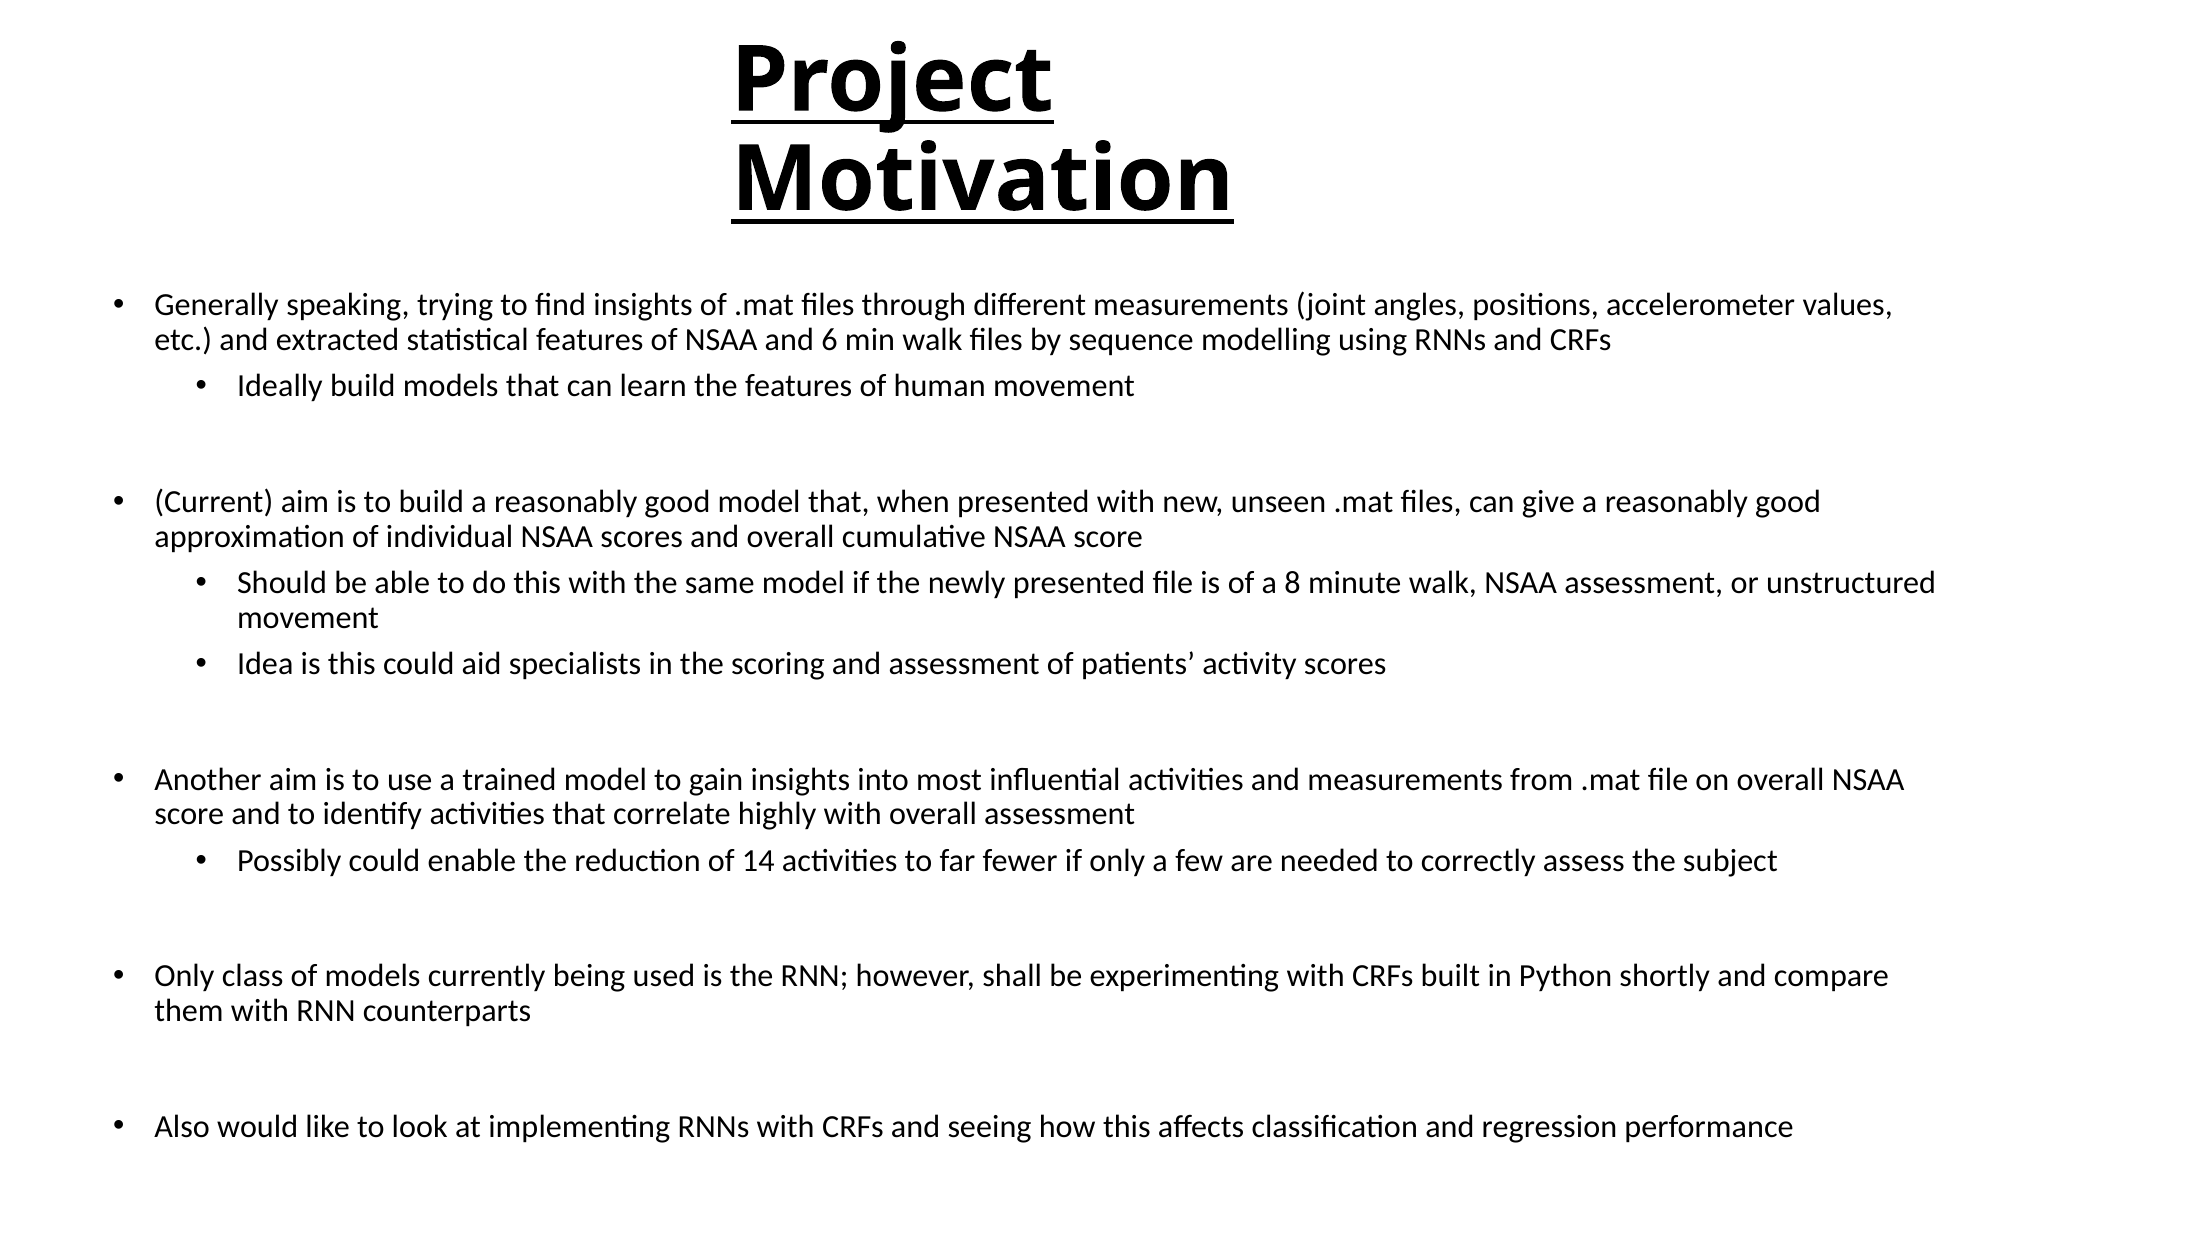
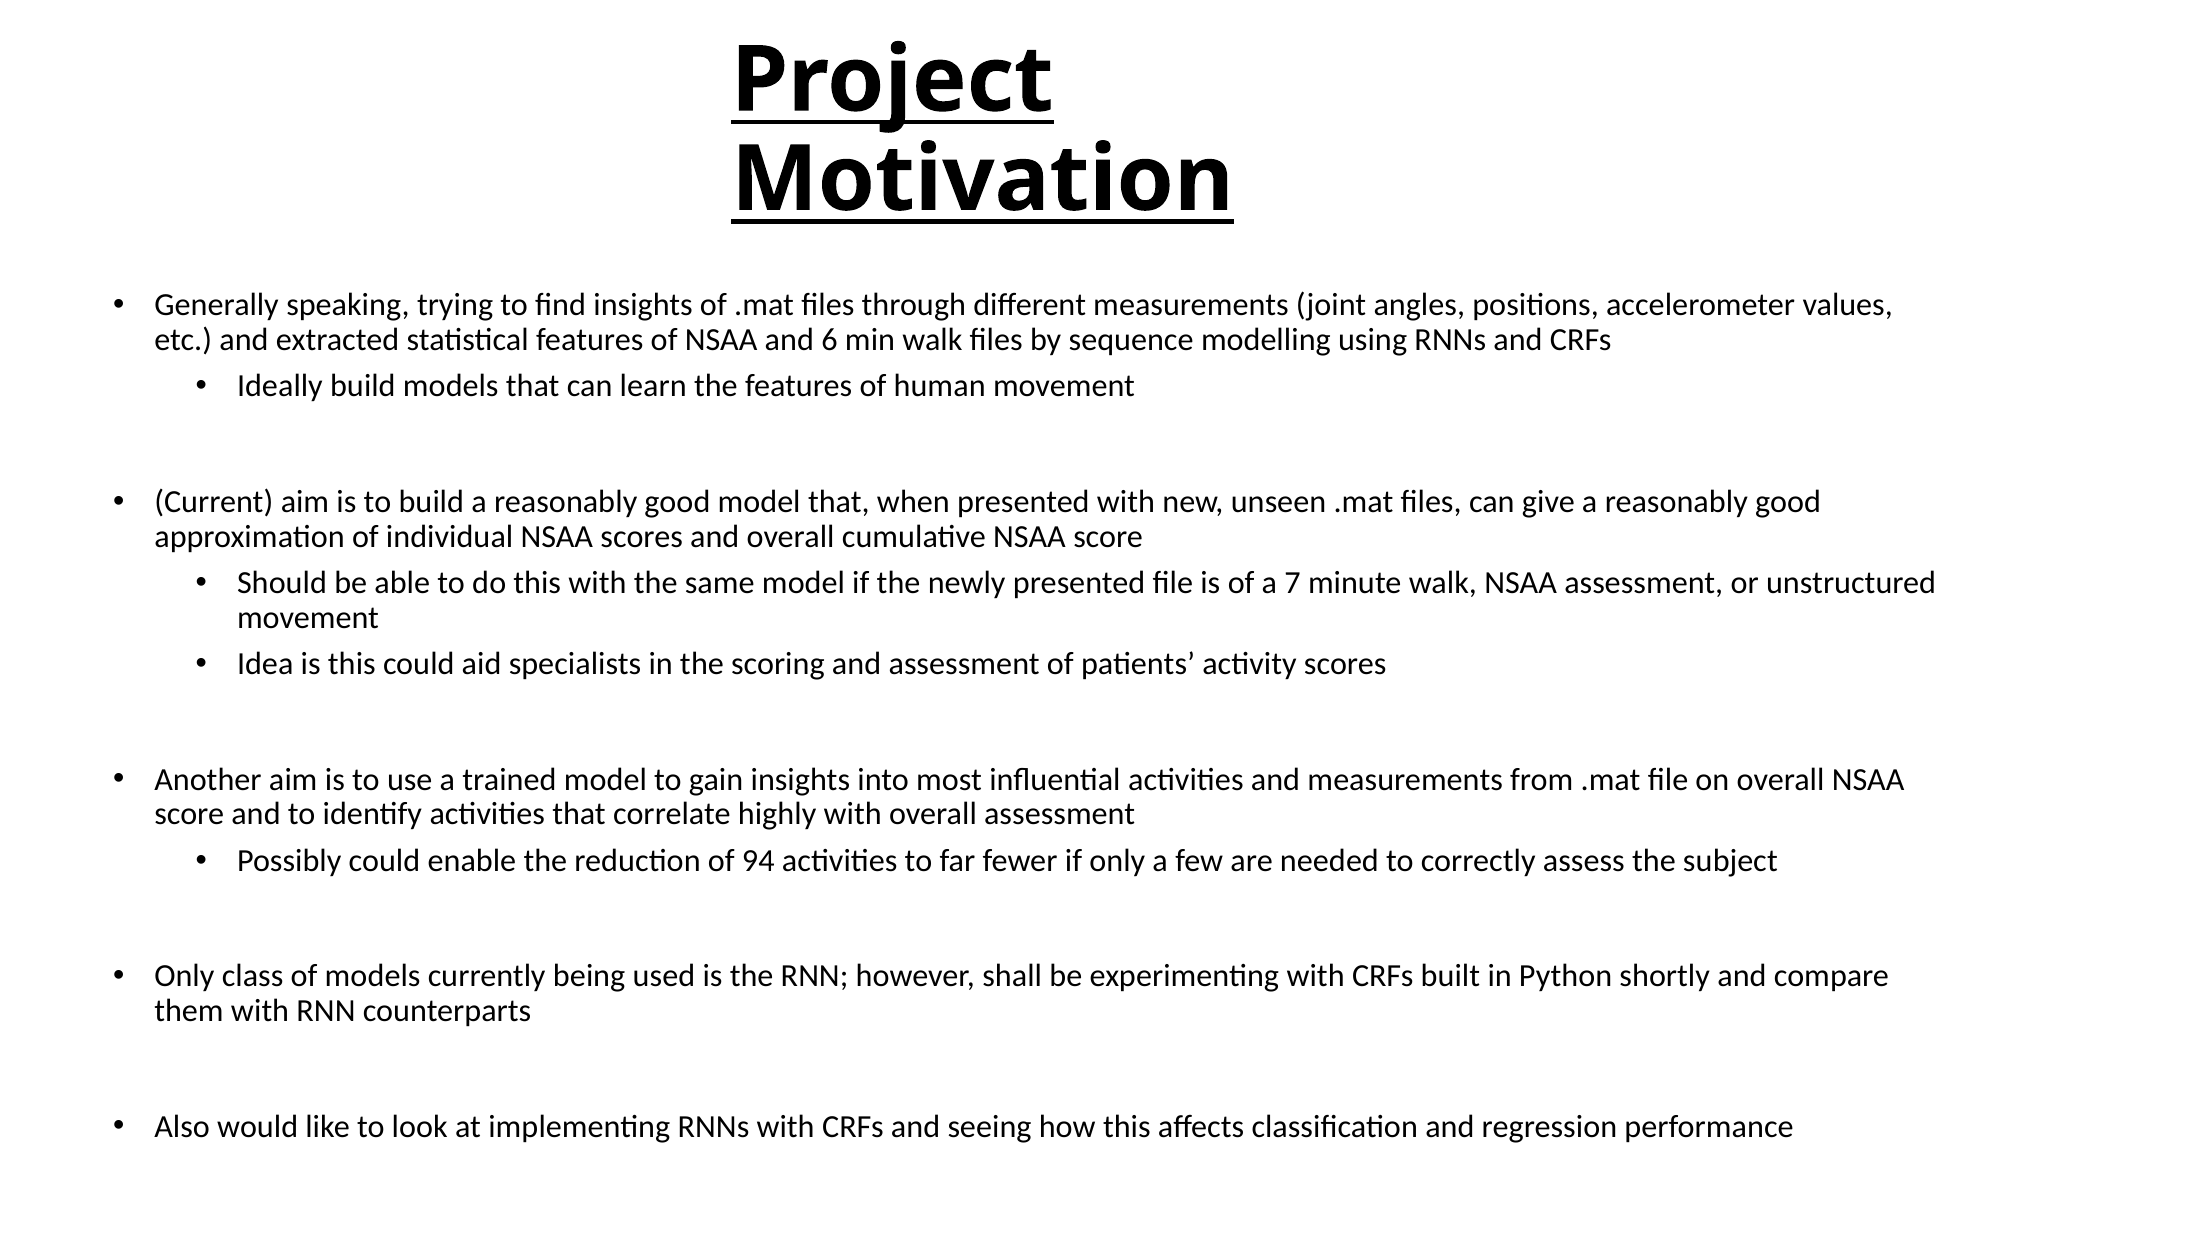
8: 8 -> 7
14: 14 -> 94
